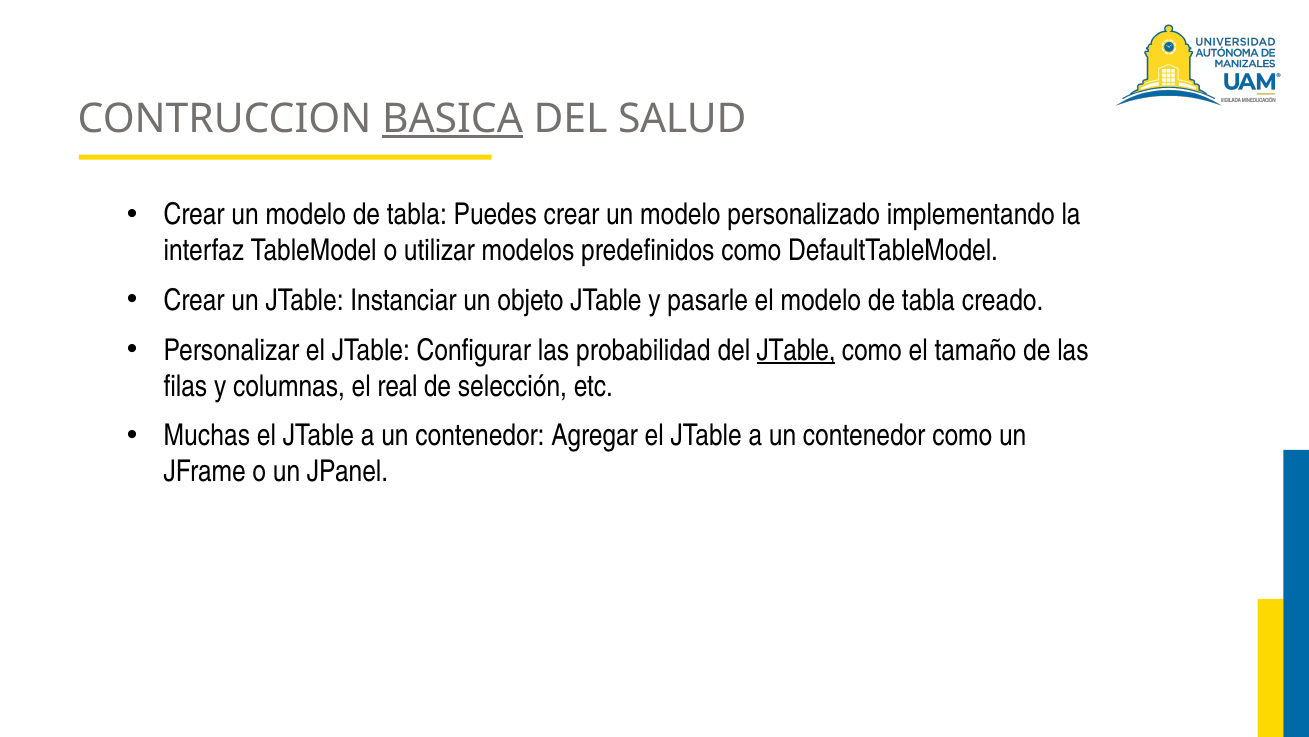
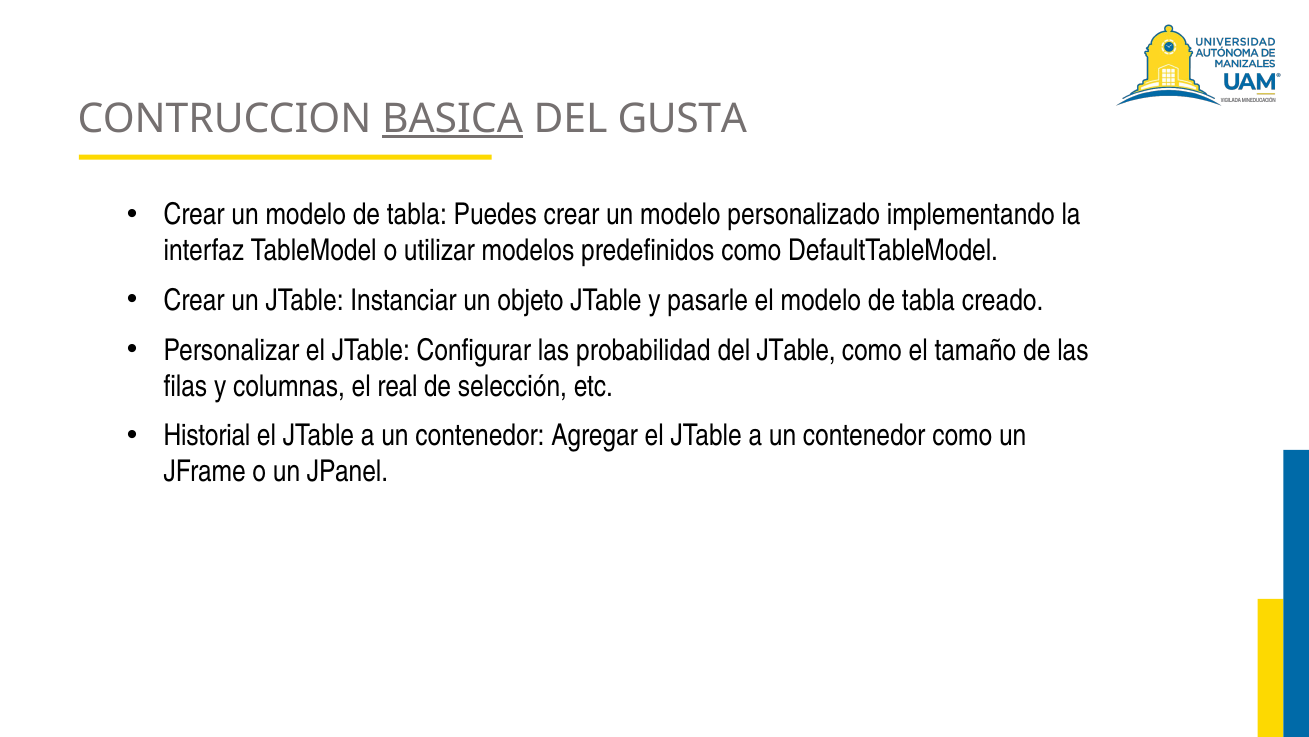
SALUD: SALUD -> GUSTA
JTable at (796, 350) underline: present -> none
Muchas: Muchas -> Historial
